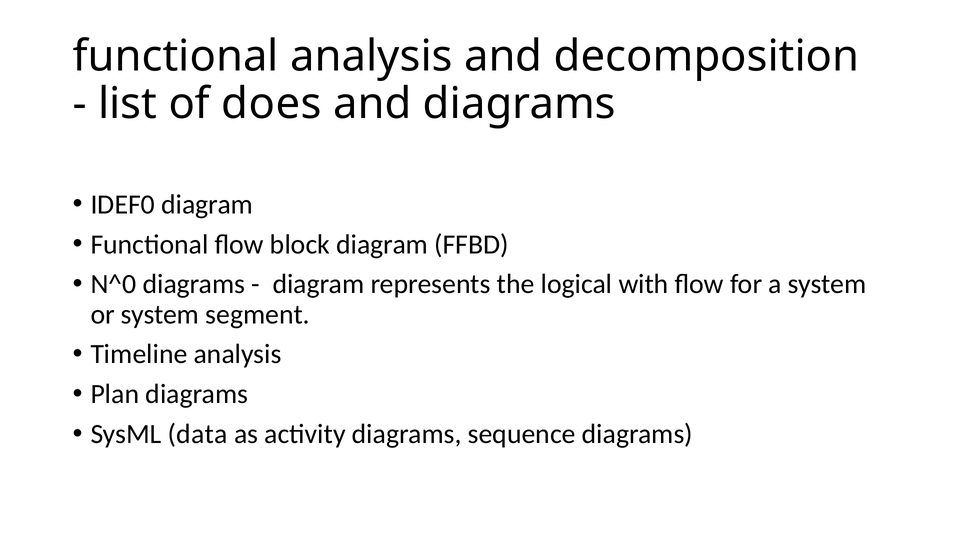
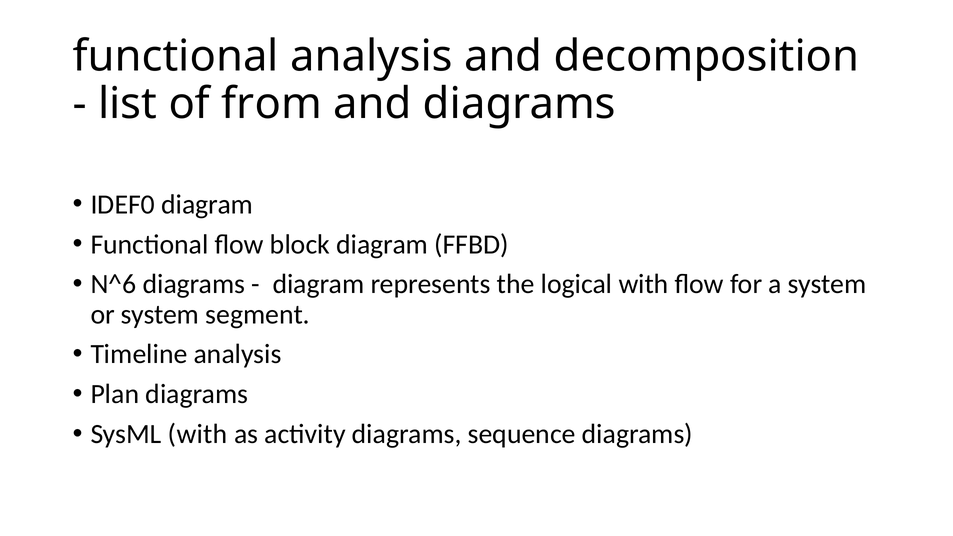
does: does -> from
N^0: N^0 -> N^6
SysML data: data -> with
